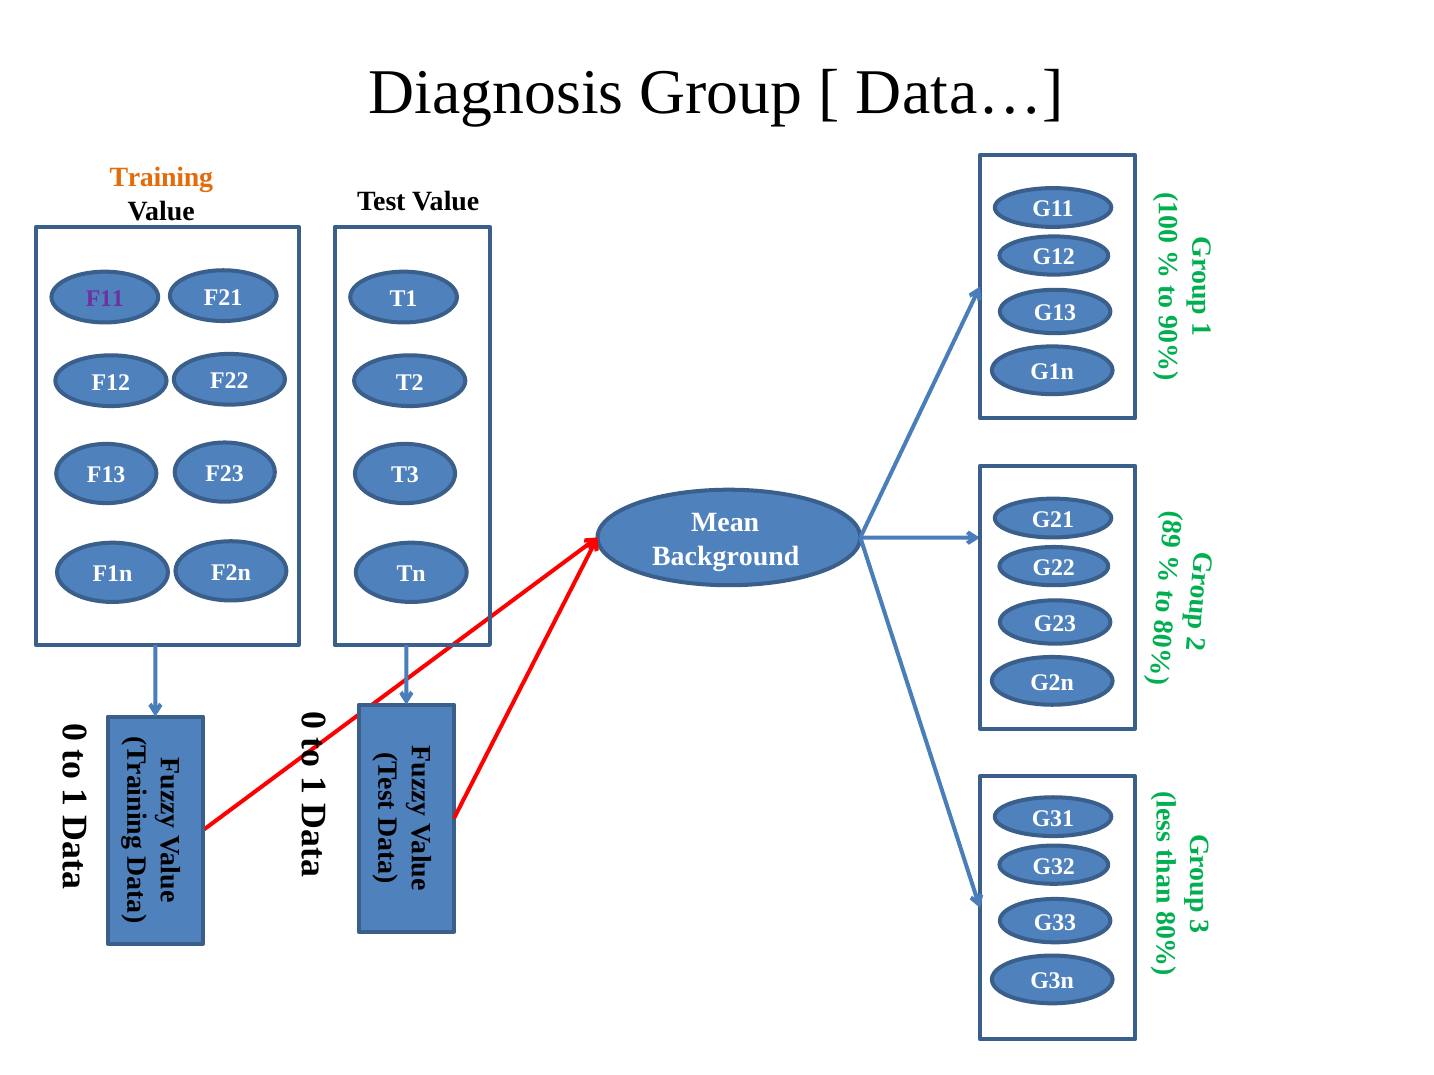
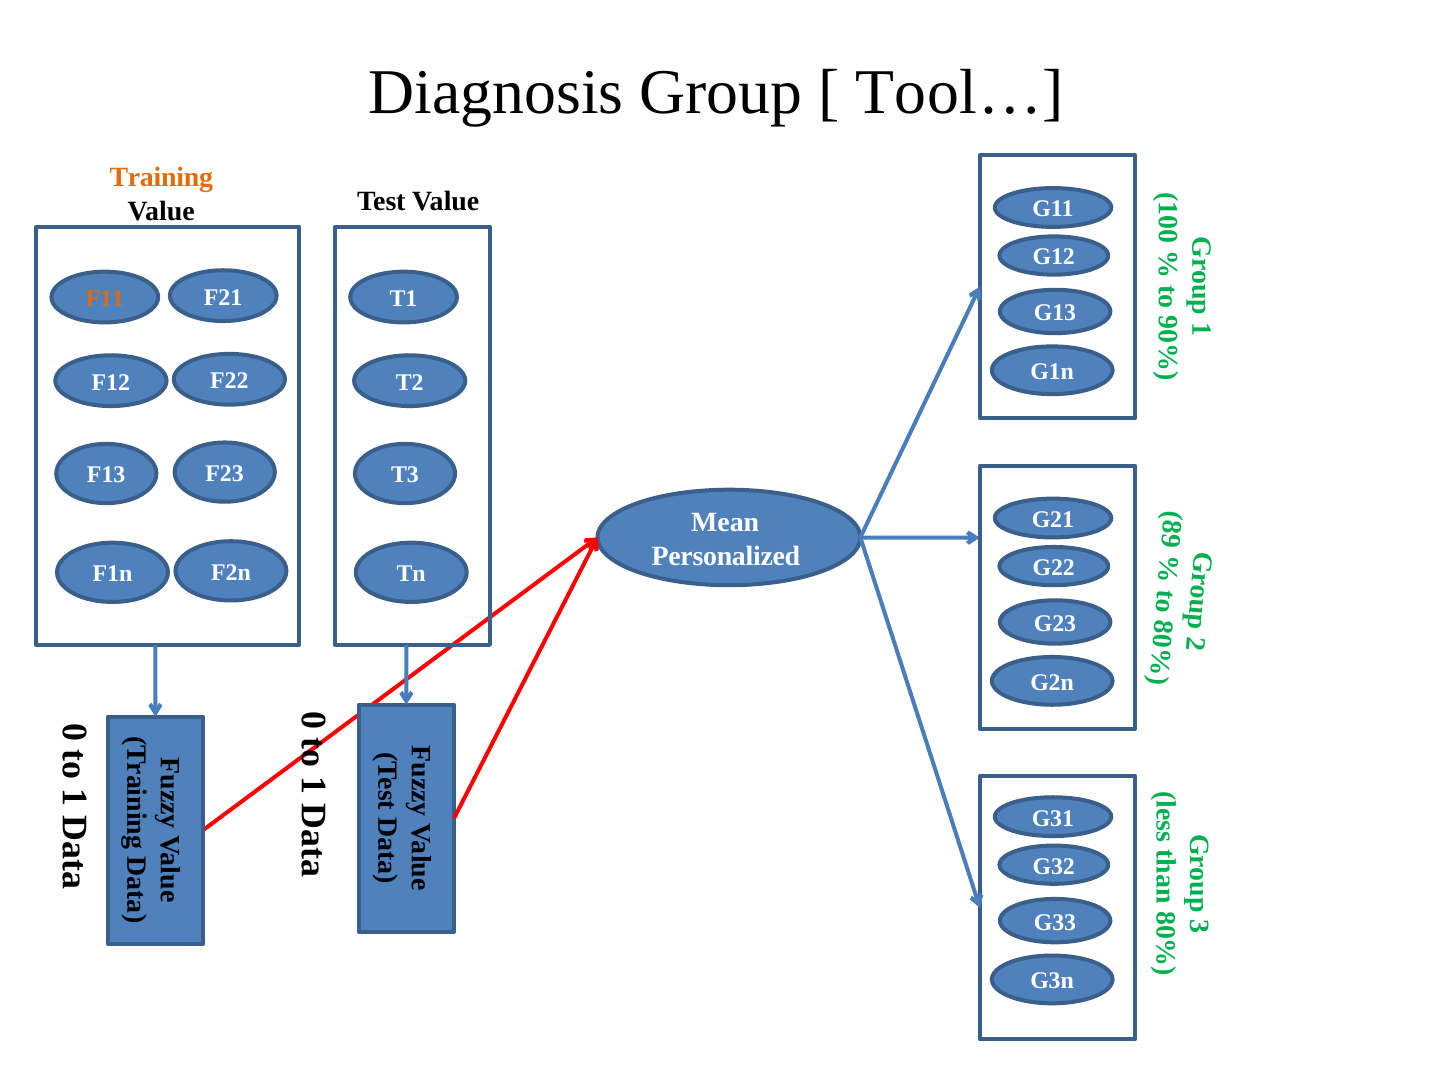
Data…: Data… -> Tool…
F11 colour: purple -> orange
Background: Background -> Personalized
